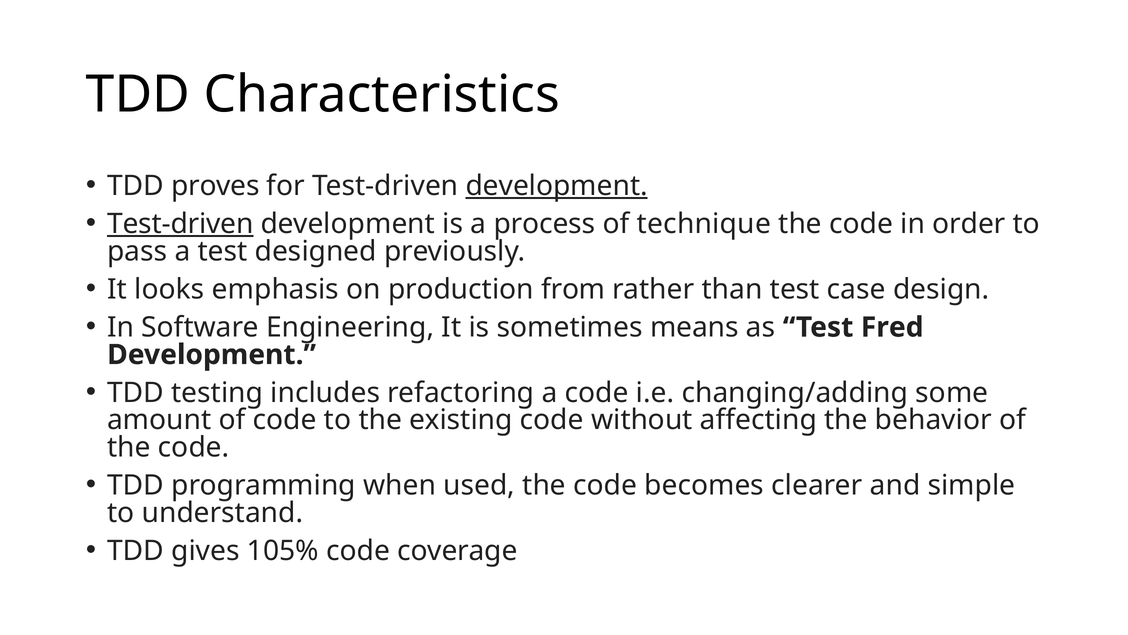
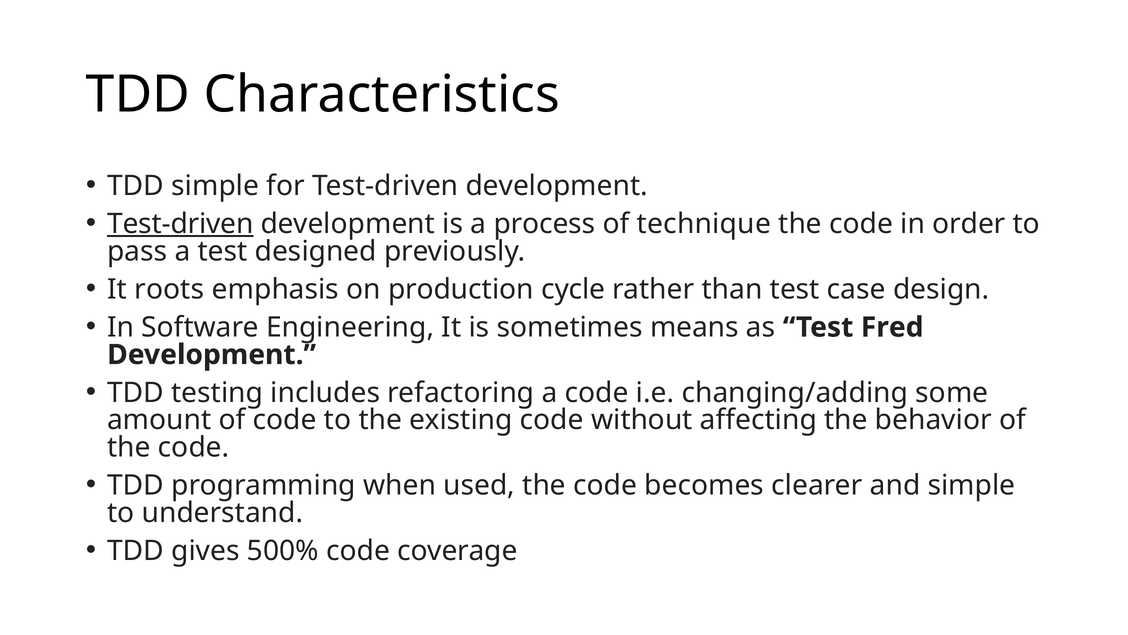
TDD proves: proves -> simple
development at (557, 186) underline: present -> none
looks: looks -> roots
from: from -> cycle
105%: 105% -> 500%
